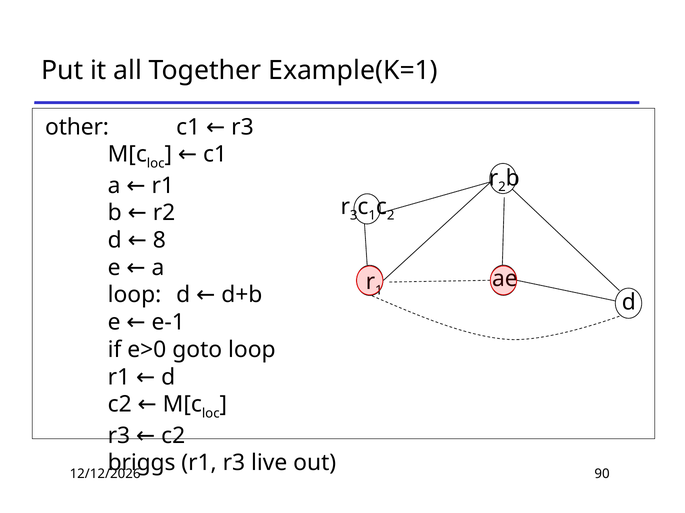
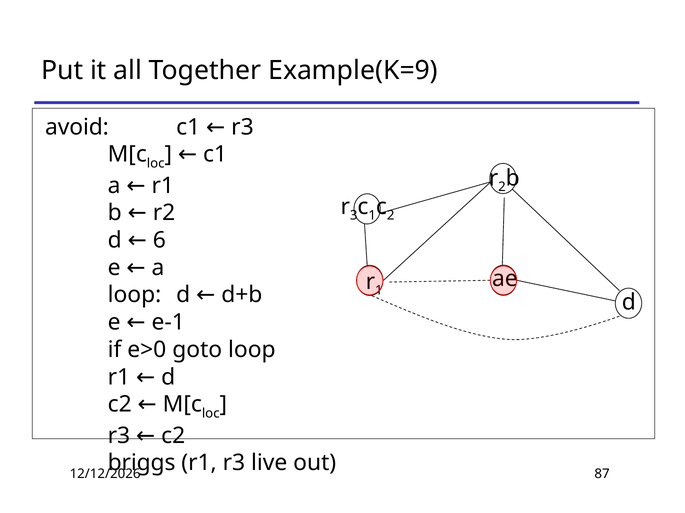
Example(K=1: Example(K=1 -> Example(K=9
other: other -> avoid
8: 8 -> 6
90: 90 -> 87
